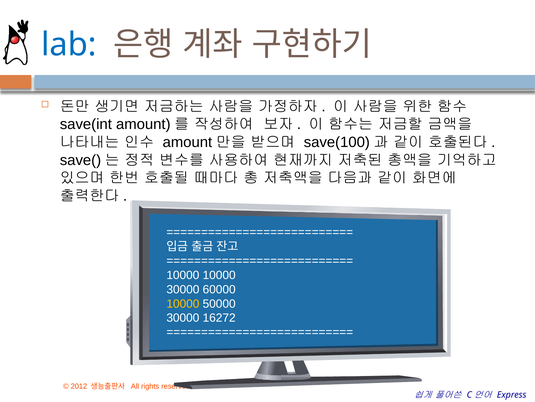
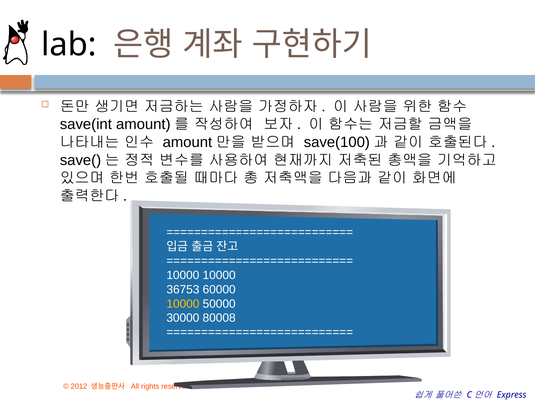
lab colour: blue -> black
30000 at (183, 289): 30000 -> 36753
16272: 16272 -> 80008
